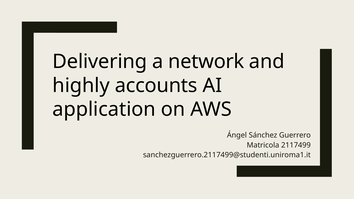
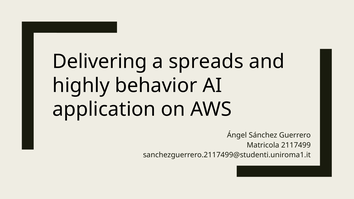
network: network -> spreads
accounts: accounts -> behavior
